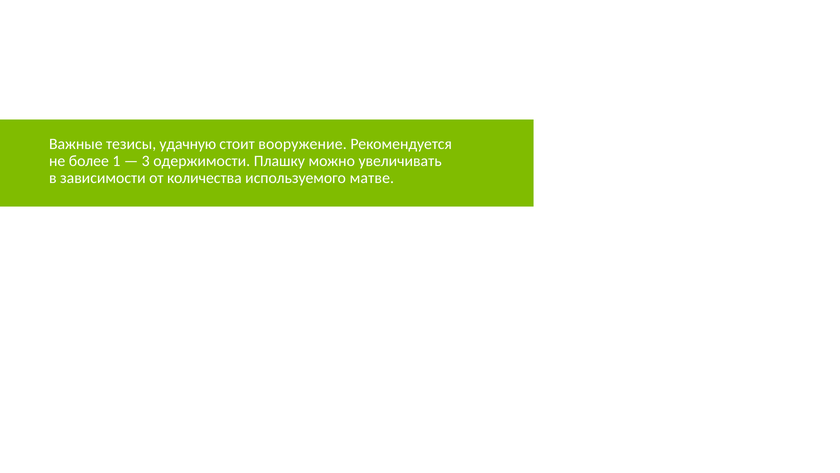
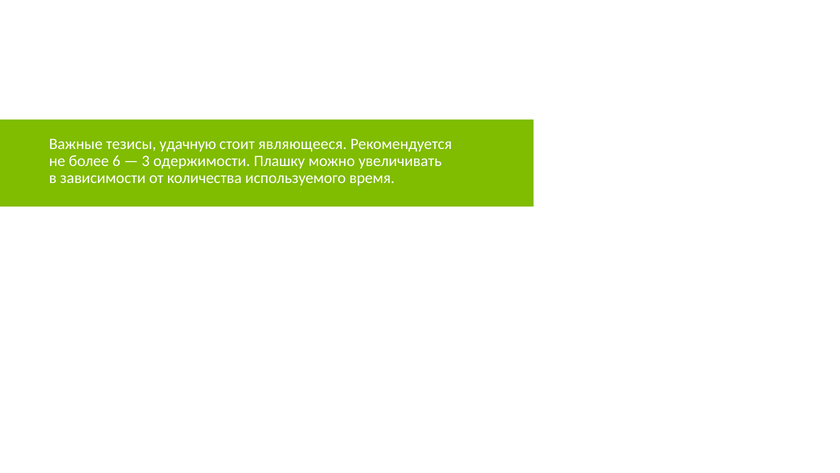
вооружение: вооружение -> являющееся
1: 1 -> 6
матве: матве -> время
